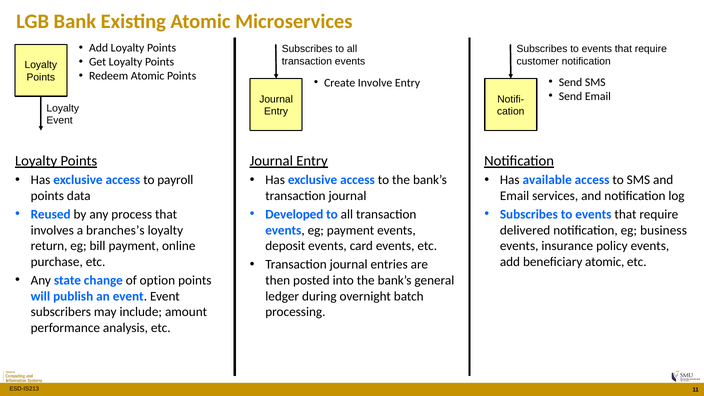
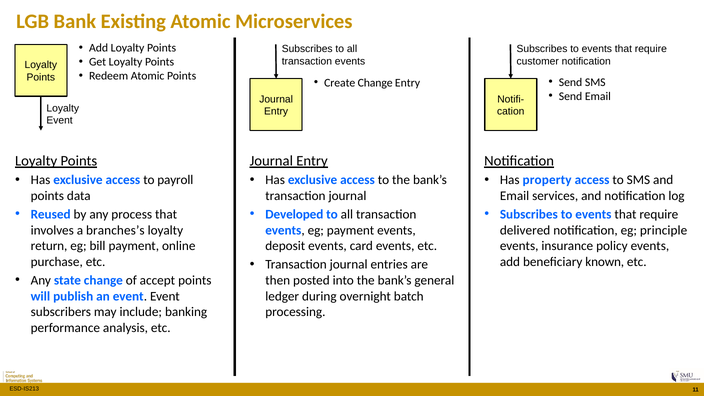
Create Involve: Involve -> Change
available: available -> property
business: business -> principle
beneficiary atomic: atomic -> known
option: option -> accept
amount: amount -> banking
